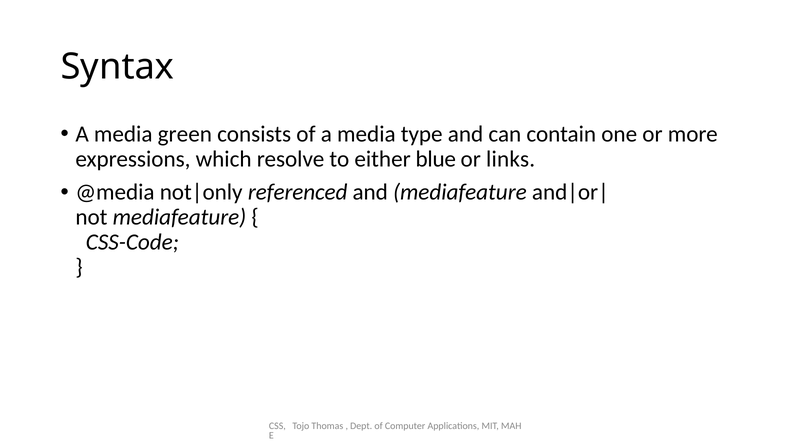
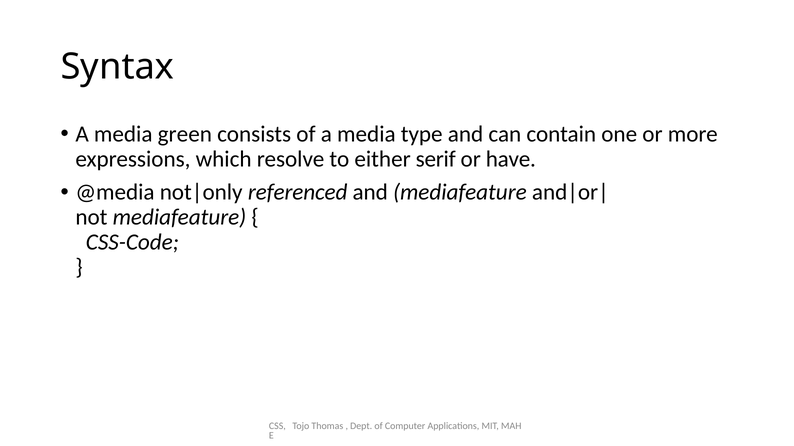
blue: blue -> serif
links: links -> have
